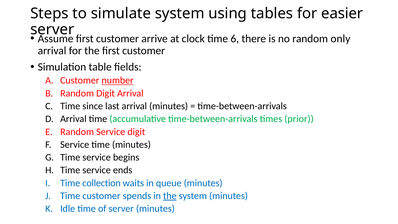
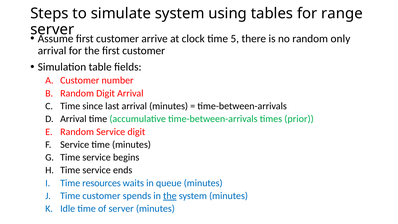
easier: easier -> range
6: 6 -> 5
number underline: present -> none
collection: collection -> resources
